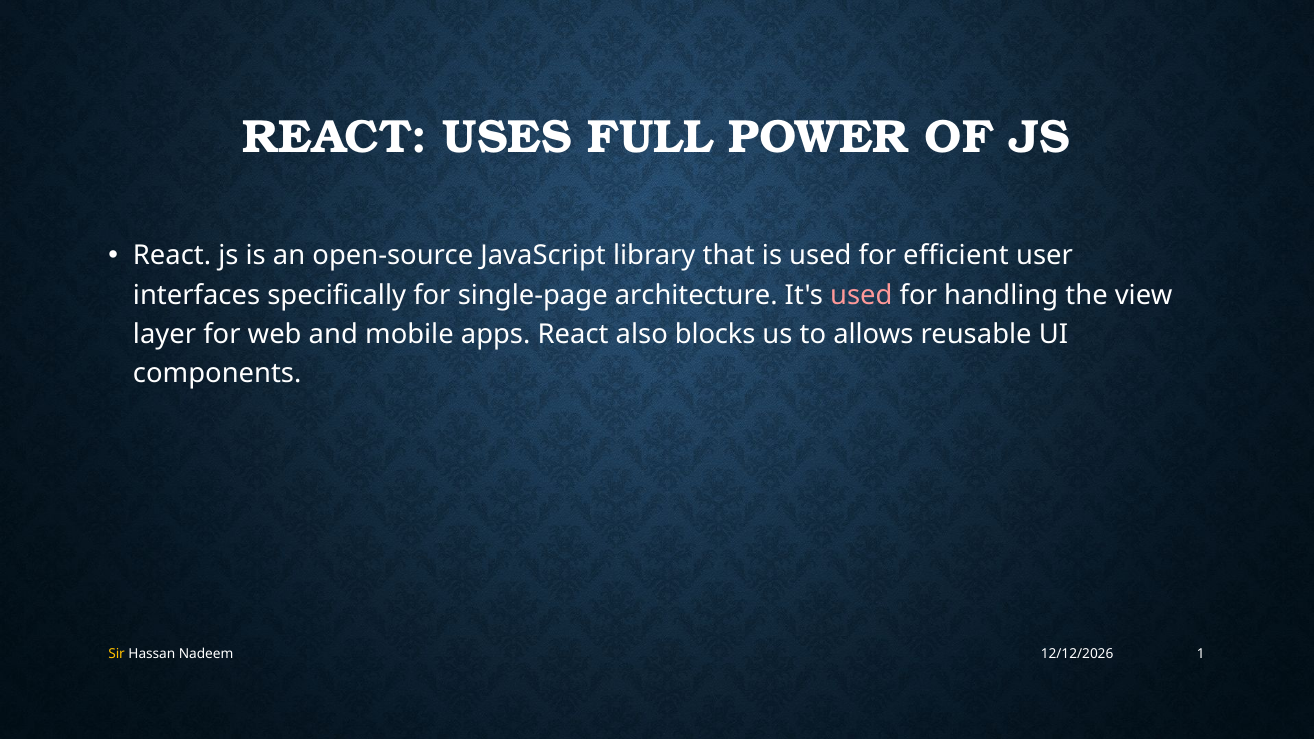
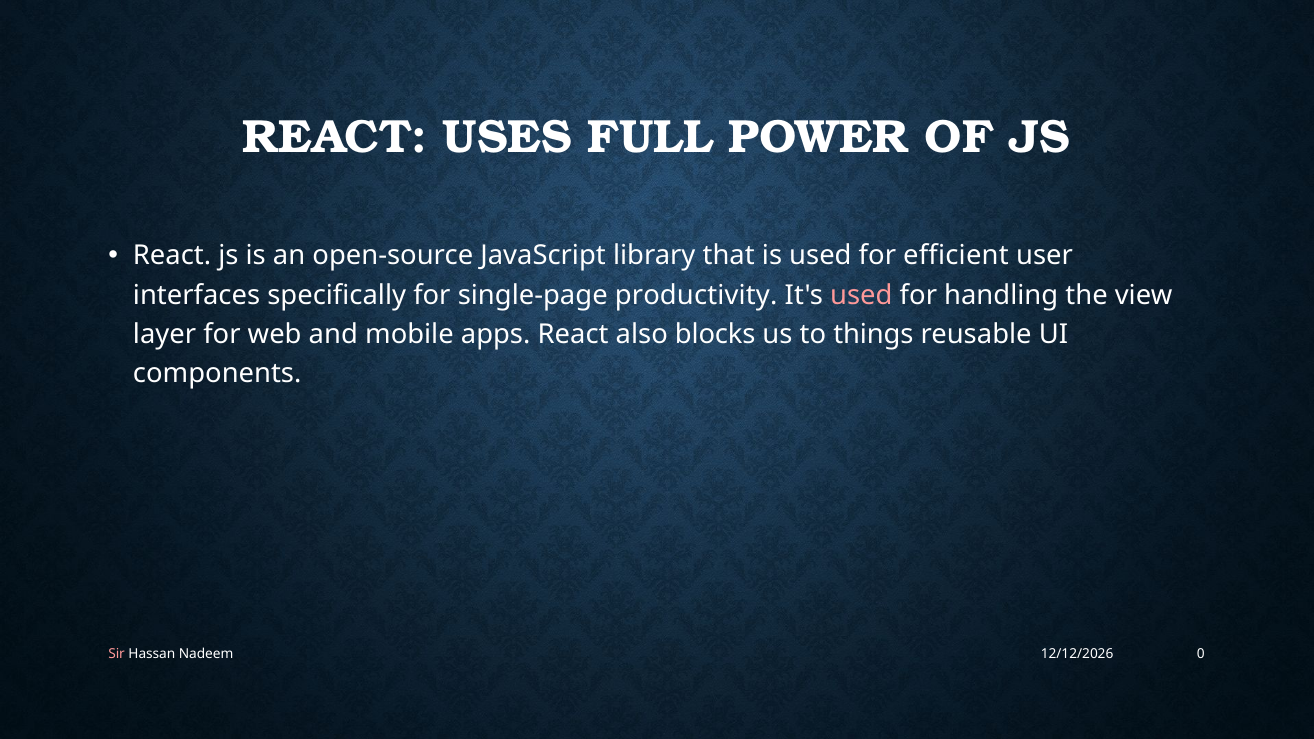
architecture: architecture -> productivity
allows: allows -> things
Sir colour: yellow -> pink
1: 1 -> 0
